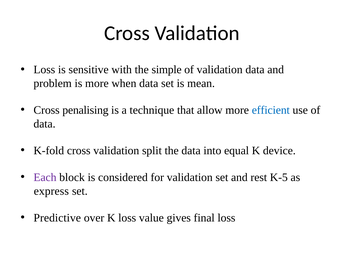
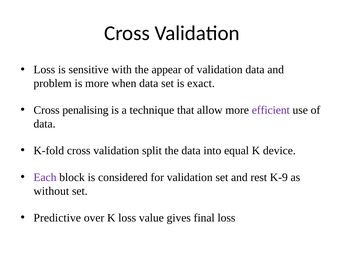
simple: simple -> appear
mean: mean -> exact
efficient colour: blue -> purple
K-5: K-5 -> K-9
express: express -> without
